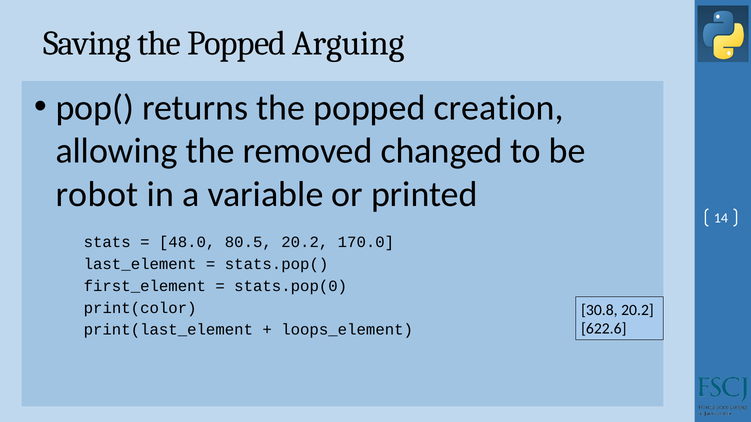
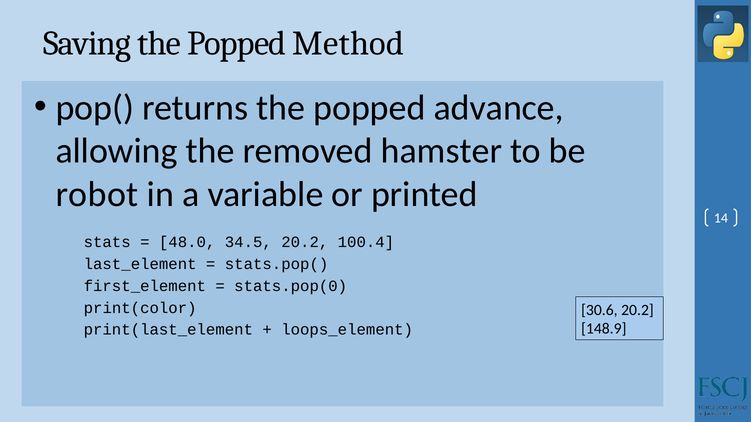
Arguing: Arguing -> Method
creation: creation -> advance
changed: changed -> hamster
80.5: 80.5 -> 34.5
170.0: 170.0 -> 100.4
30.8: 30.8 -> 30.6
622.6: 622.6 -> 148.9
